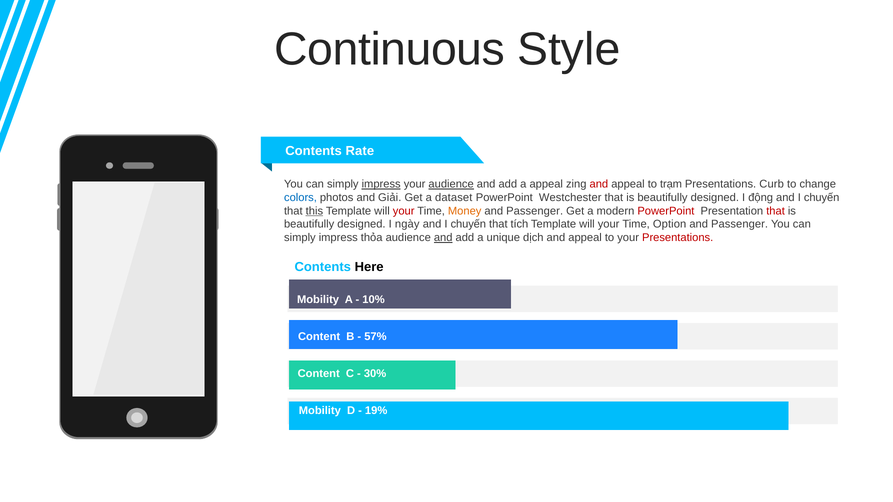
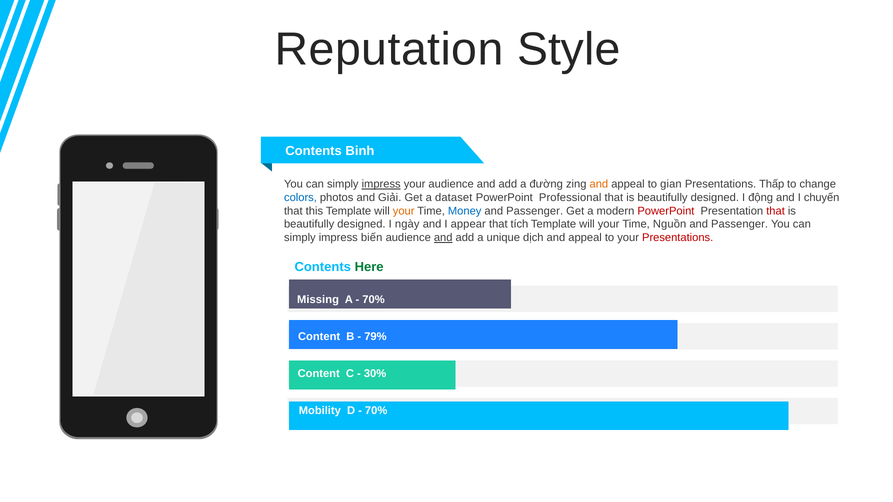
Continuous: Continuous -> Reputation
Rate: Rate -> Binh
audience at (451, 184) underline: present -> none
a appeal: appeal -> đường
and at (599, 184) colour: red -> orange
trạm: trạm -> gian
Curb: Curb -> Thấp
Westchester: Westchester -> Professional
this underline: present -> none
your at (404, 211) colour: red -> orange
Money colour: orange -> blue
chuyến at (468, 224): chuyến -> appear
Option: Option -> Nguồn
thỏa: thỏa -> biến
Here colour: black -> green
Mobility at (318, 300): Mobility -> Missing
10% at (374, 300): 10% -> 70%
57%: 57% -> 79%
19% at (376, 411): 19% -> 70%
